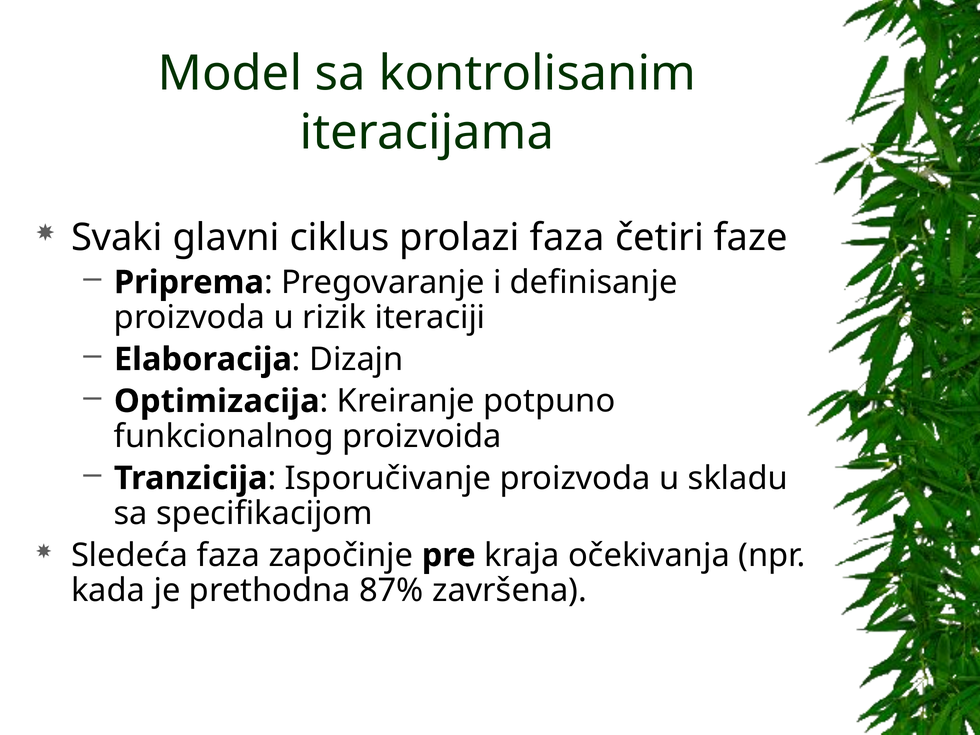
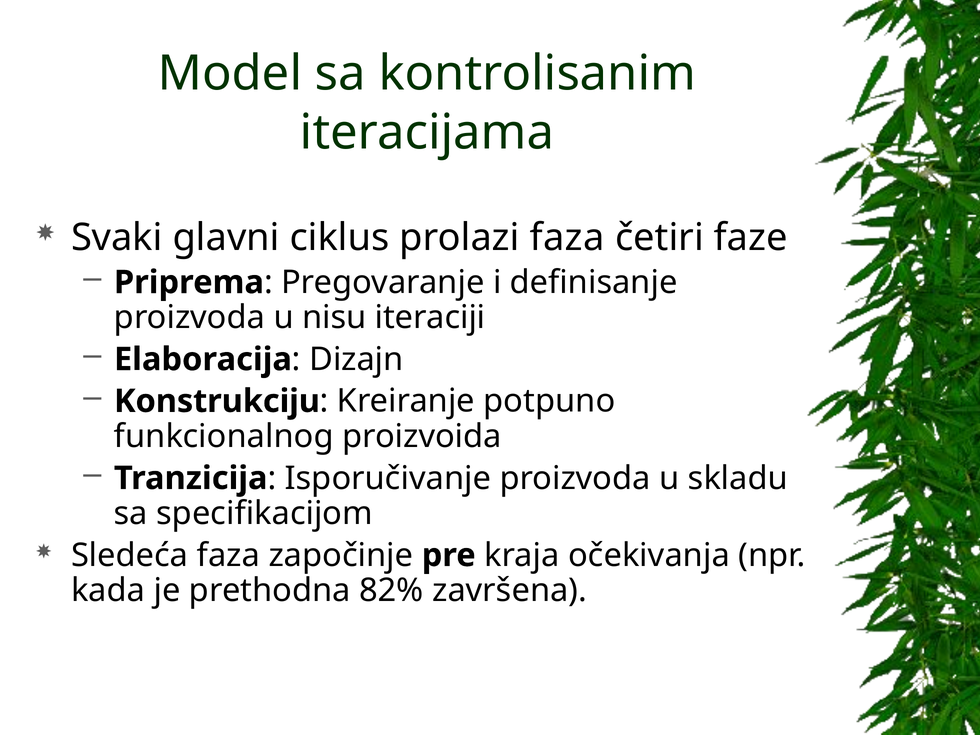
rizik: rizik -> nisu
Optimizacija: Optimizacija -> Konstrukciju
87%: 87% -> 82%
